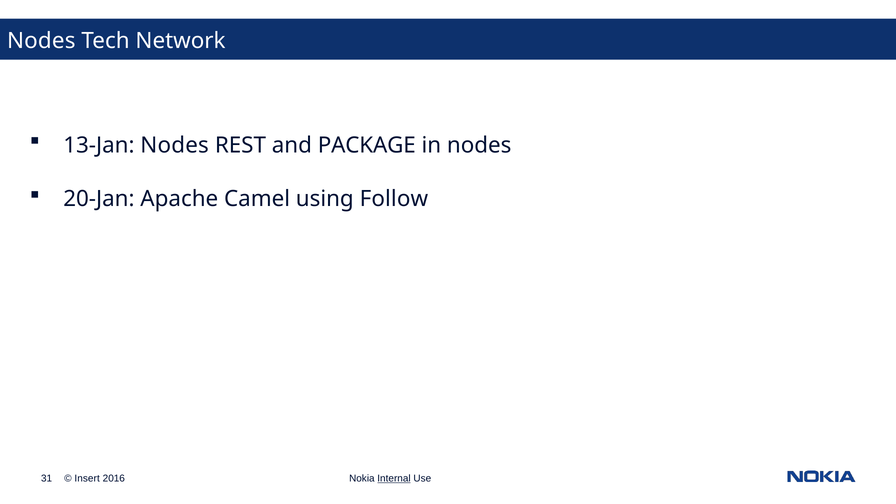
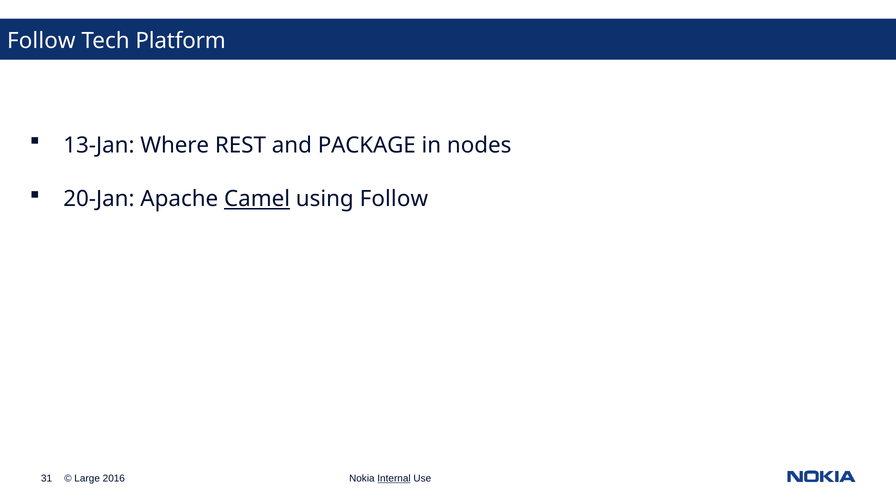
Nodes at (41, 41): Nodes -> Follow
Network: Network -> Platform
13-Jan Nodes: Nodes -> Where
Camel underline: none -> present
Insert: Insert -> Large
